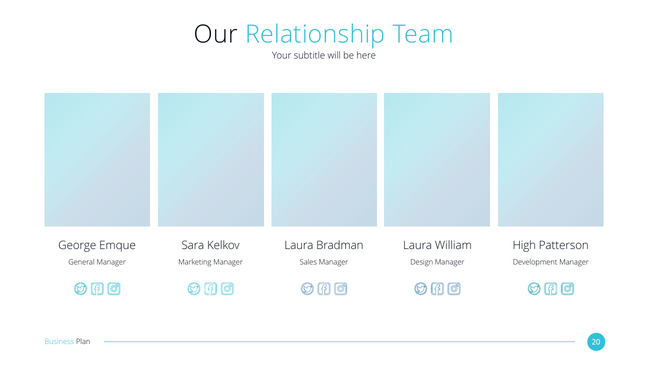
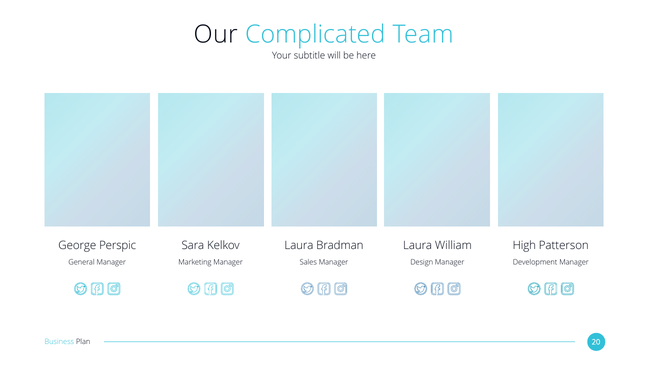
Relationship: Relationship -> Complicated
Emque: Emque -> Perspic
